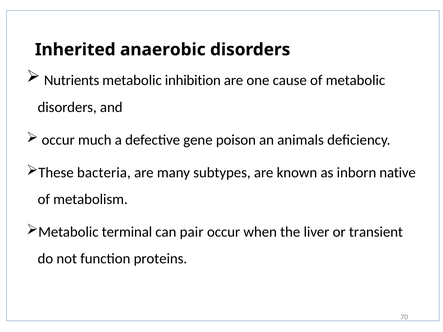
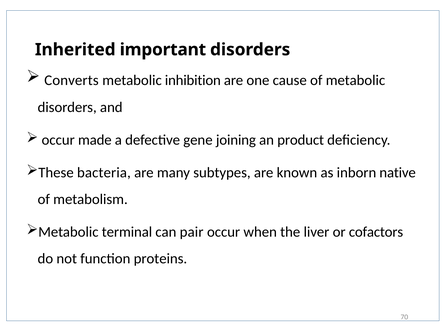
anaerobic: anaerobic -> important
Nutrients: Nutrients -> Converts
much: much -> made
poison: poison -> joining
animals: animals -> product
transient: transient -> cofactors
